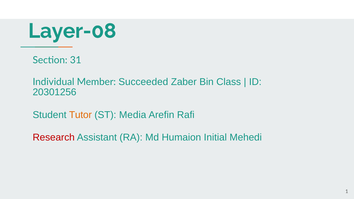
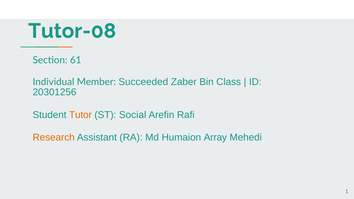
Layer-08: Layer-08 -> Tutor-08
31: 31 -> 61
Media: Media -> Social
Research colour: red -> orange
Initial: Initial -> Array
